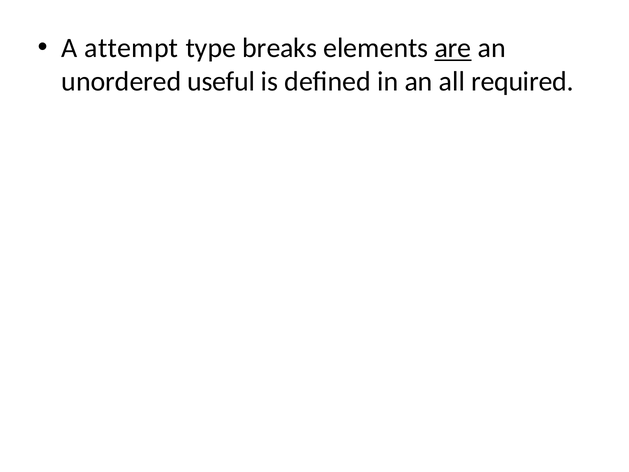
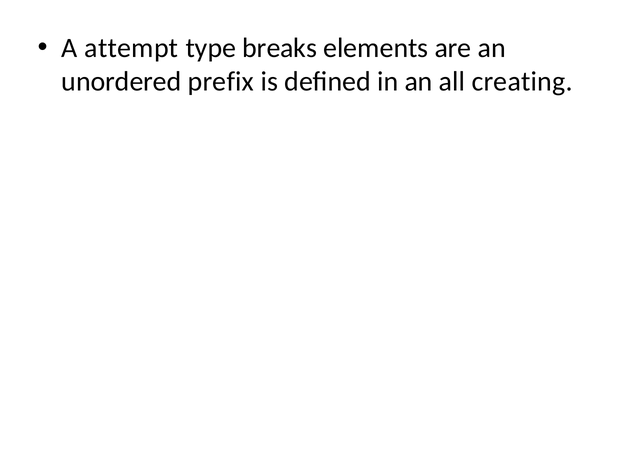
are underline: present -> none
useful: useful -> prefix
required: required -> creating
